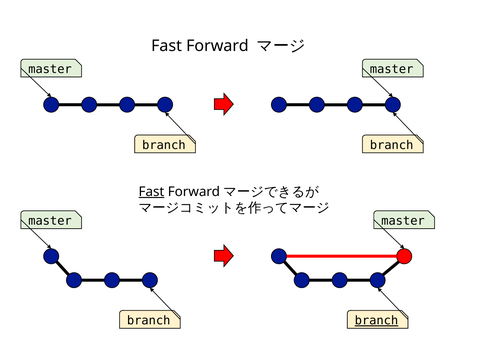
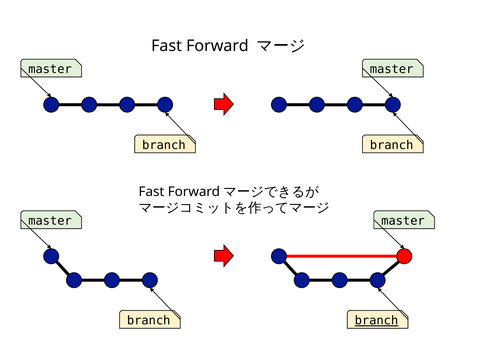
Fast at (151, 192) underline: present -> none
